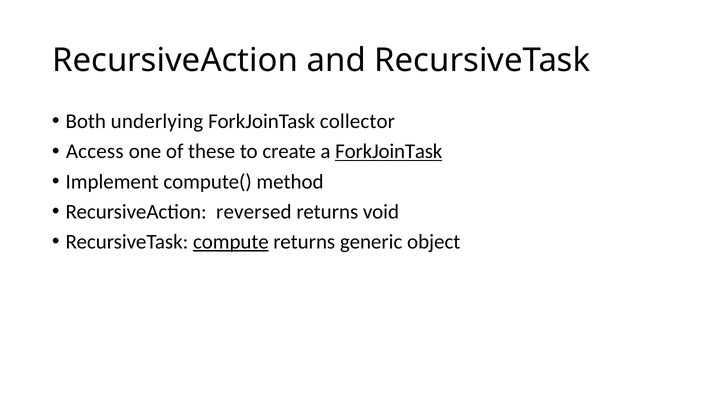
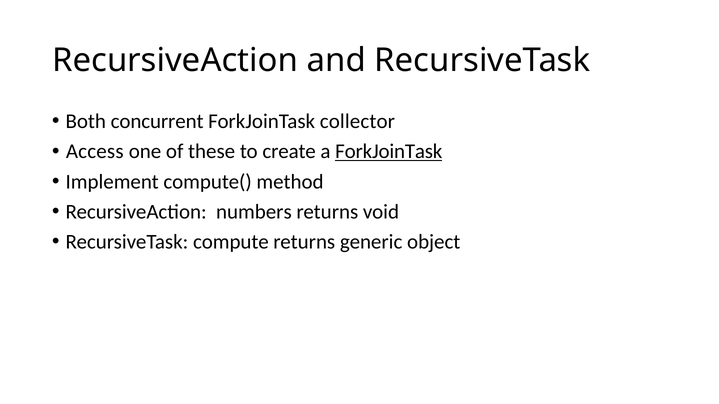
underlying: underlying -> concurrent
reversed: reversed -> numbers
compute underline: present -> none
